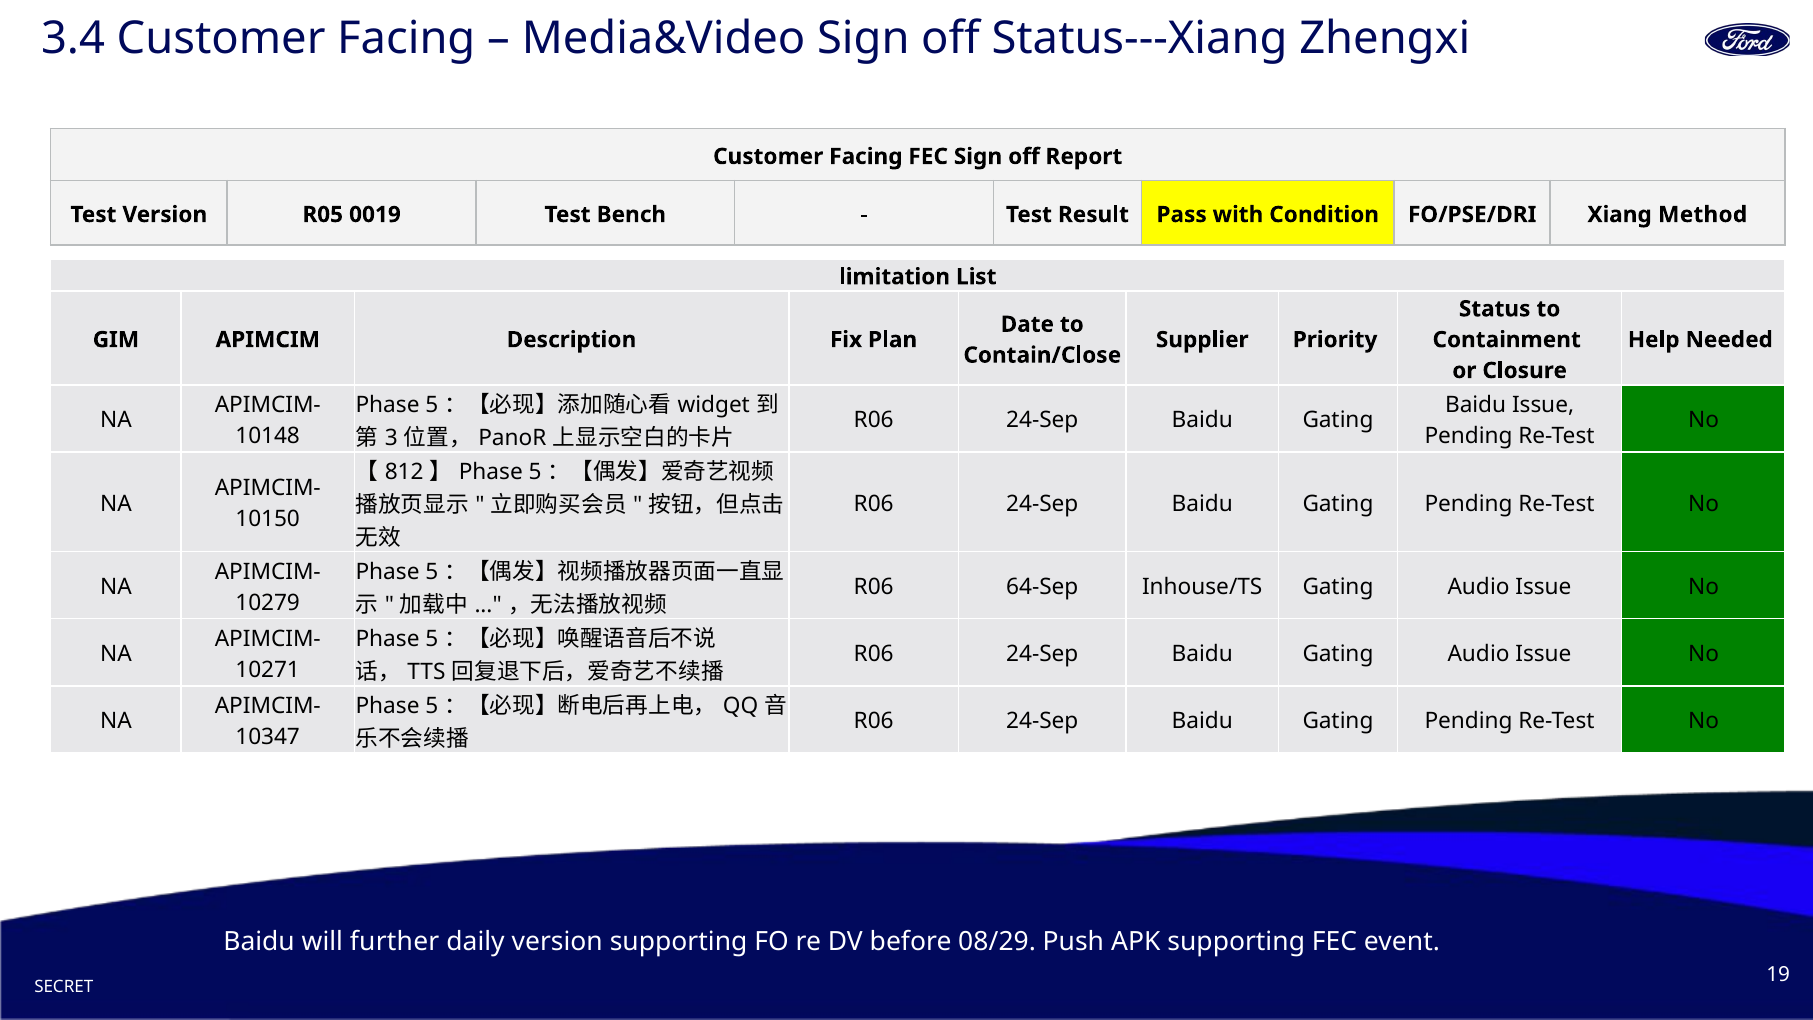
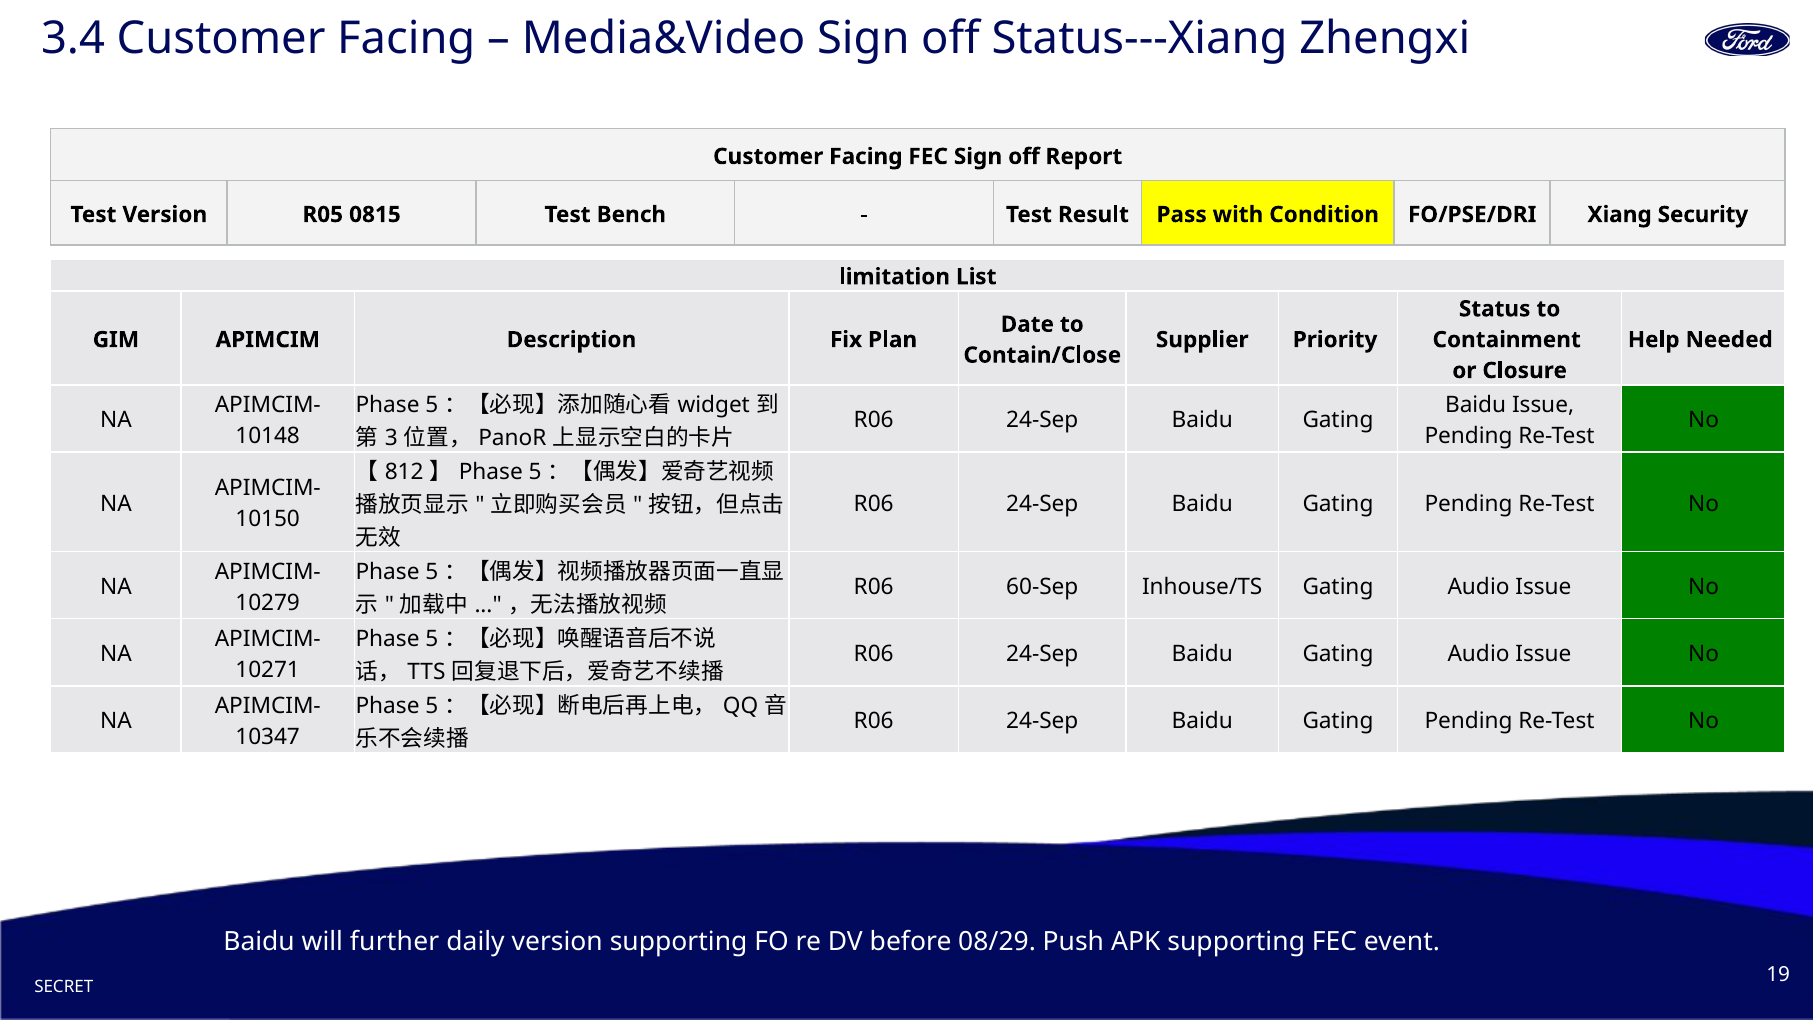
0019: 0019 -> 0815
Method: Method -> Security
64-Sep: 64-Sep -> 60-Sep
